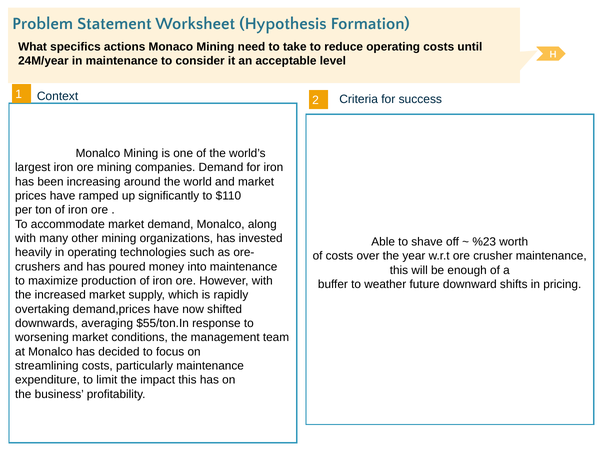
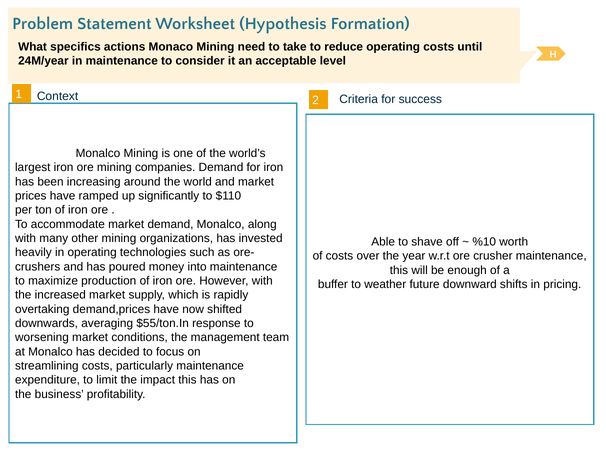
%23: %23 -> %10
